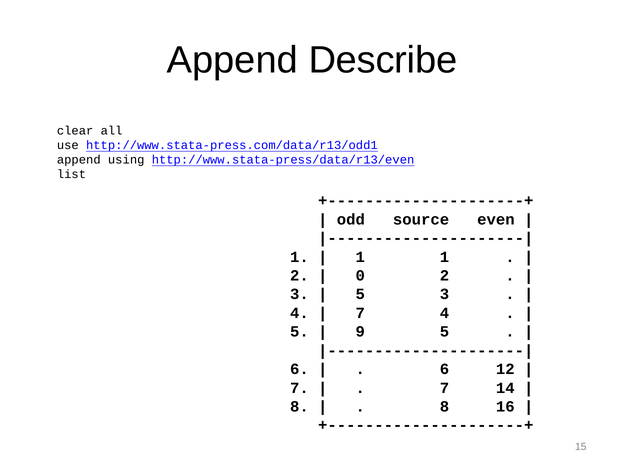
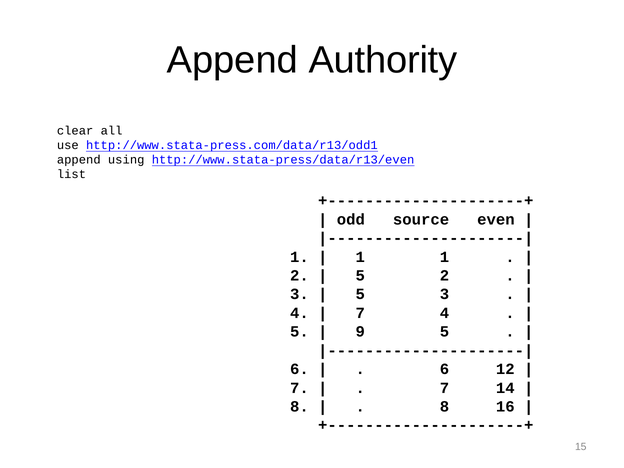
Describe: Describe -> Authority
0 at (360, 276): 0 -> 5
